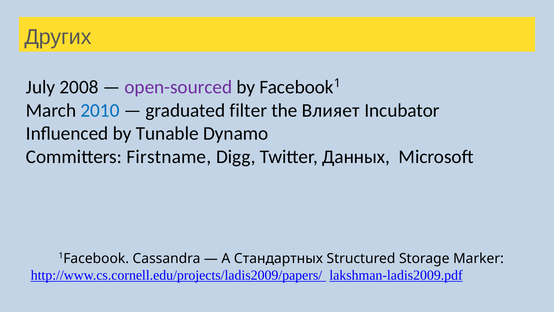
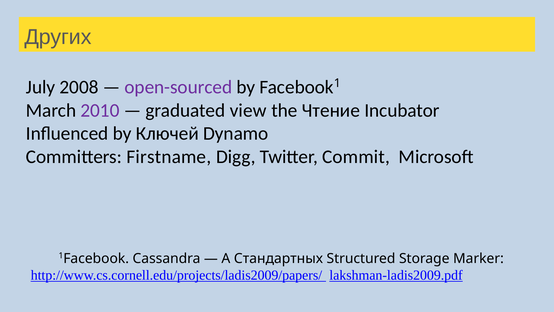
2010 colour: blue -> purple
filter: filter -> view
Влияет: Влияет -> Чтение
Tunable: Tunable -> Ключей
Данных: Данных -> Commit
